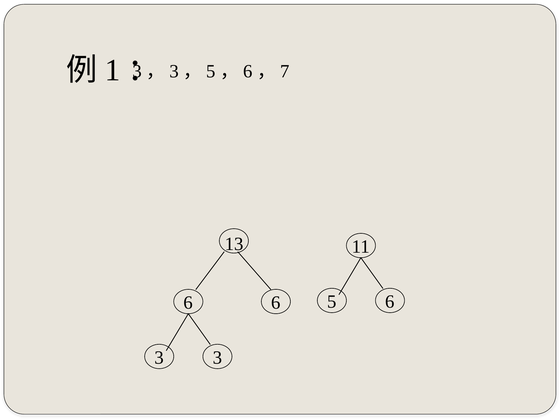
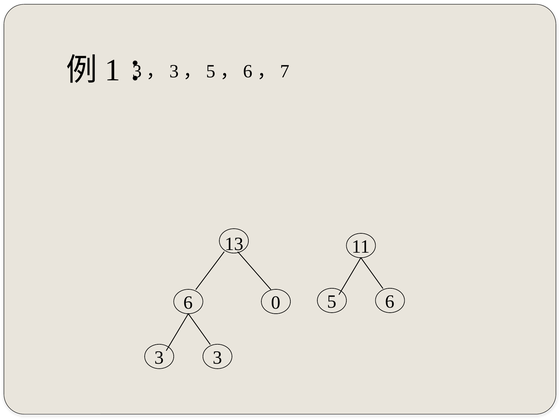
6 at (276, 303): 6 -> 0
